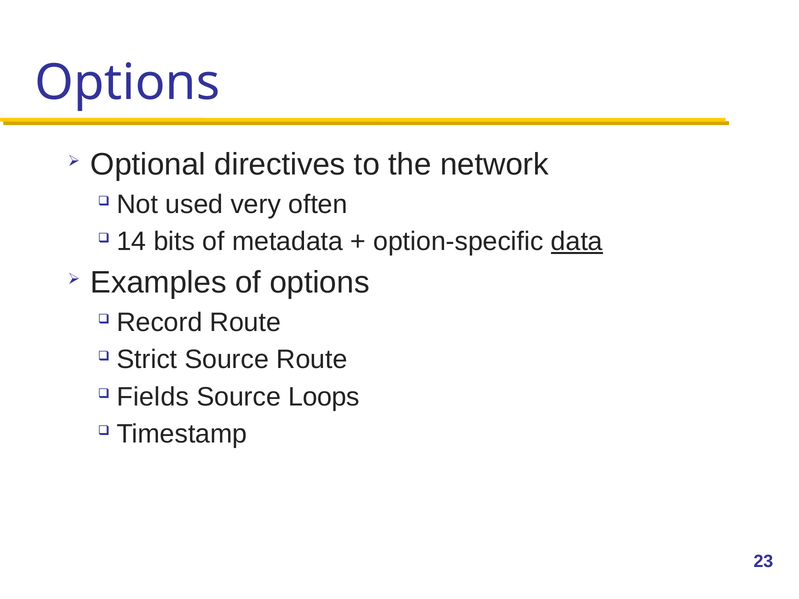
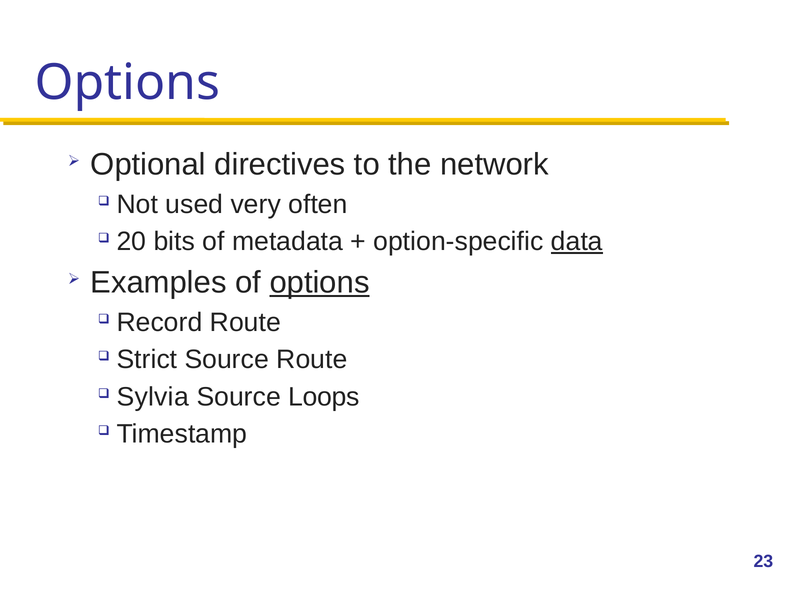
14: 14 -> 20
options at (320, 283) underline: none -> present
Fields: Fields -> Sylvia
